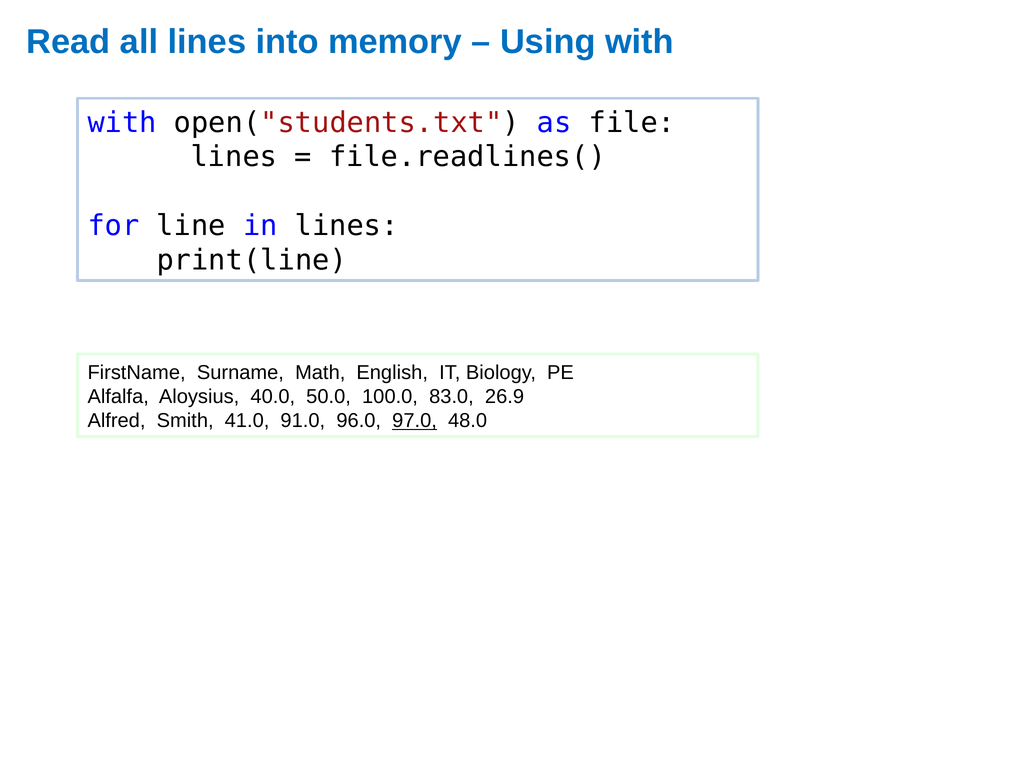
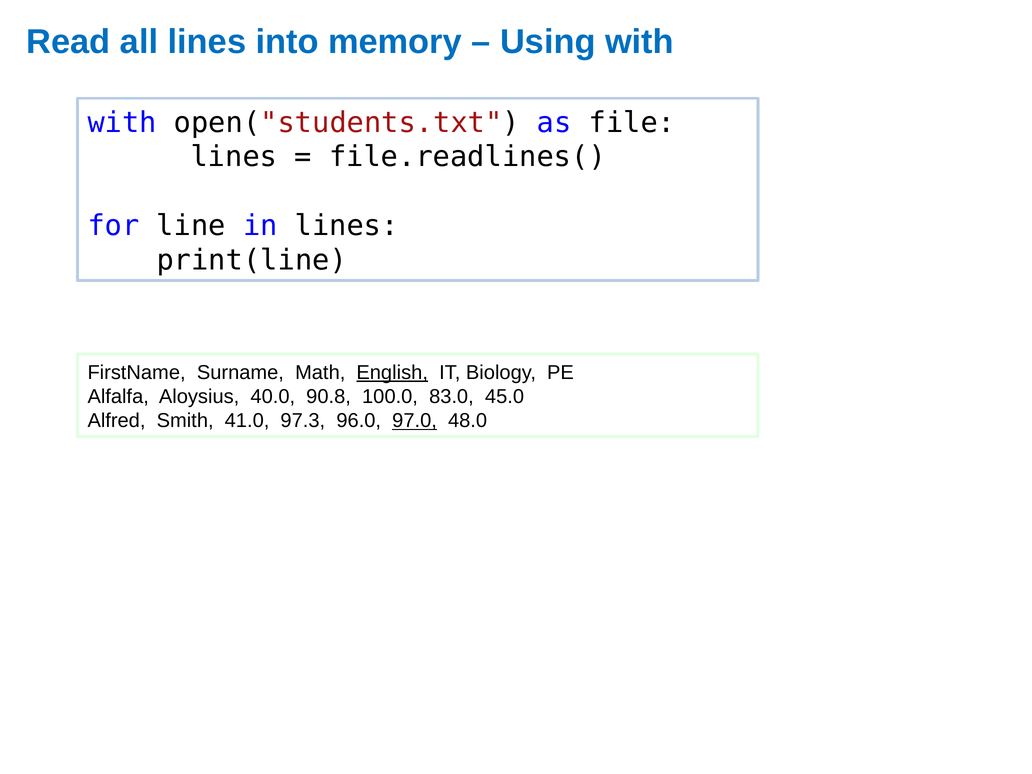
English underline: none -> present
50.0: 50.0 -> 90.8
26.9: 26.9 -> 45.0
91.0: 91.0 -> 97.3
